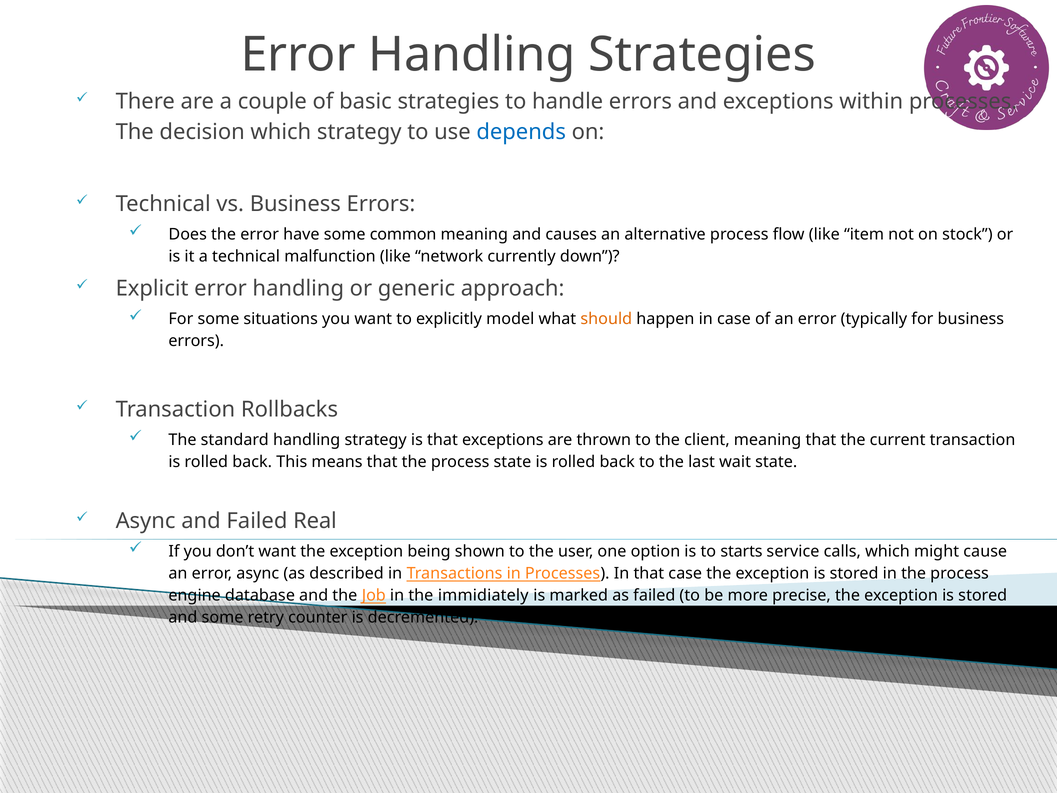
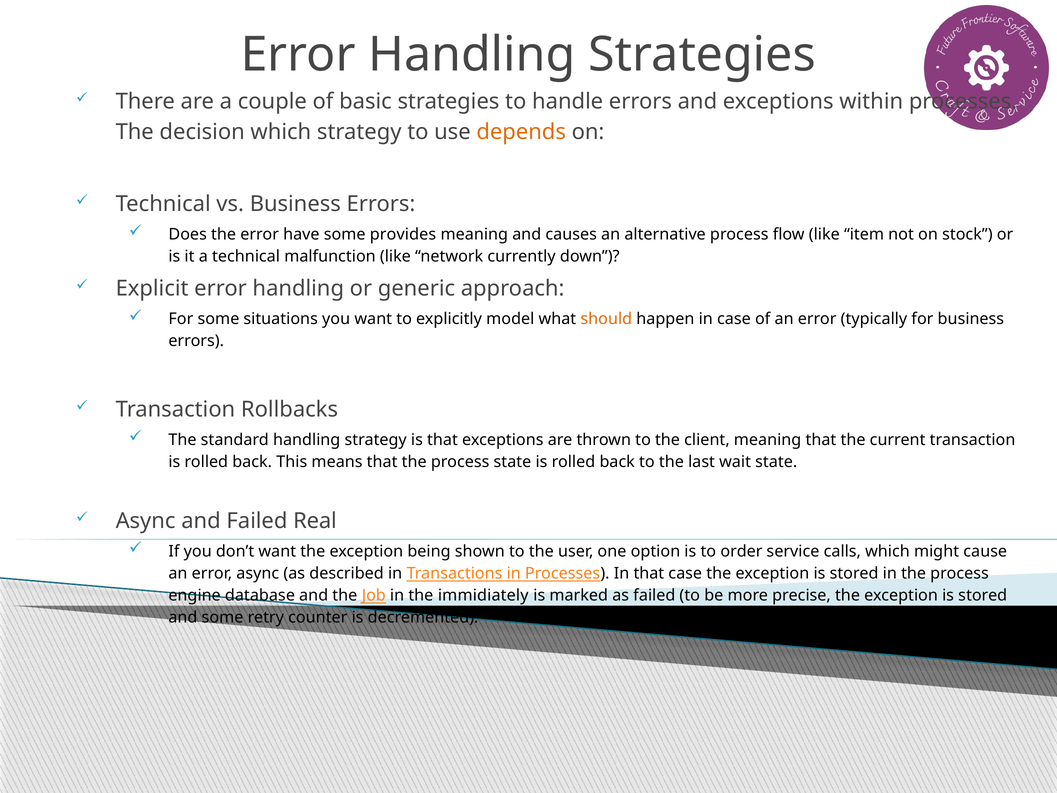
depends colour: blue -> orange
common: common -> provides
starts: starts -> order
